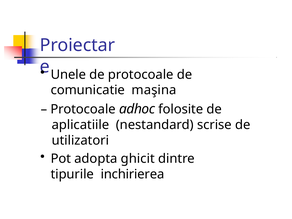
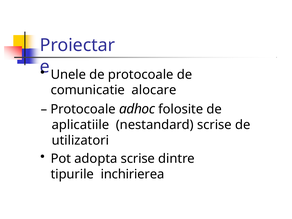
maşina: maşina -> alocare
adopta ghicit: ghicit -> scrise
